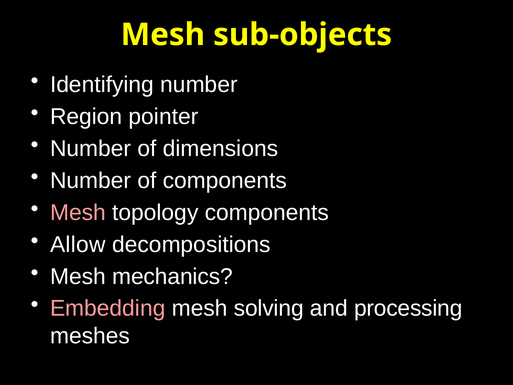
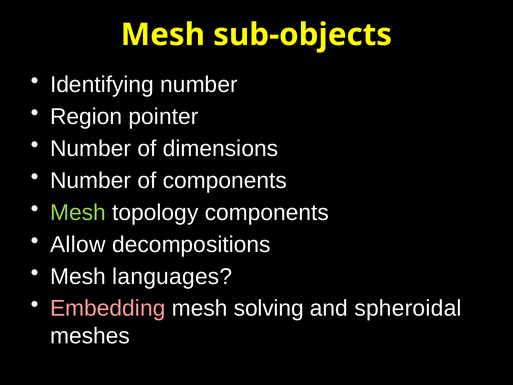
Mesh at (78, 212) colour: pink -> light green
mechanics: mechanics -> languages
processing: processing -> spheroidal
